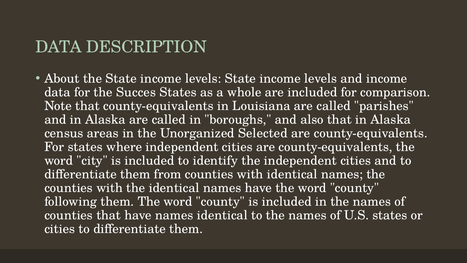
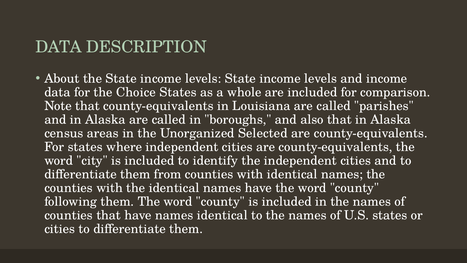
Succes: Succes -> Choice
